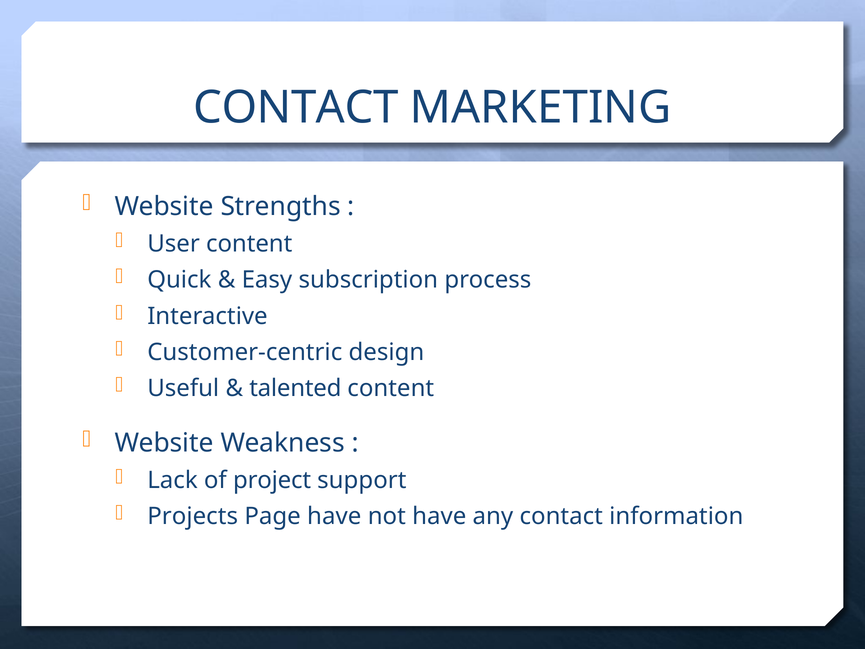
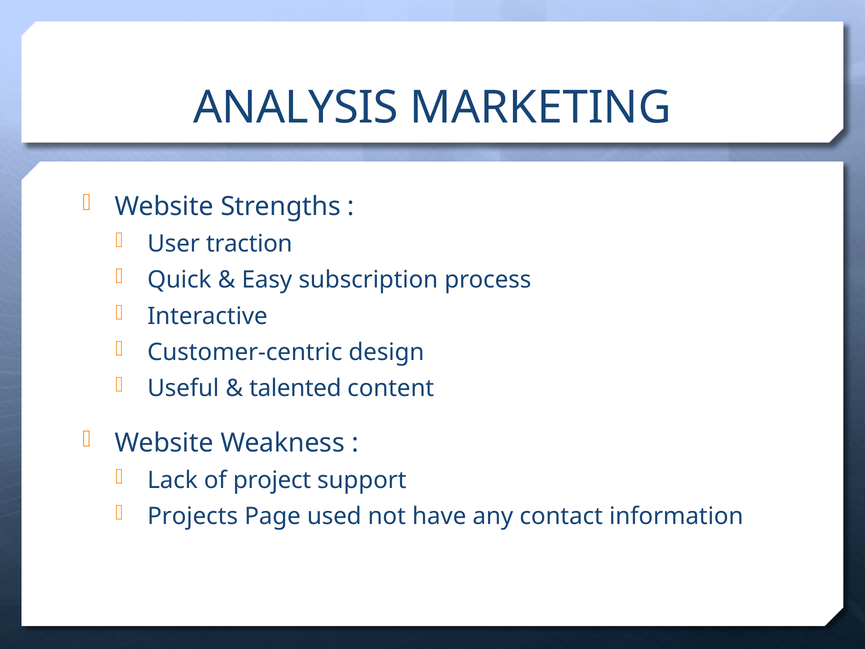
CONTACT at (296, 108): CONTACT -> ANALYSIS
User content: content -> traction
Page have: have -> used
